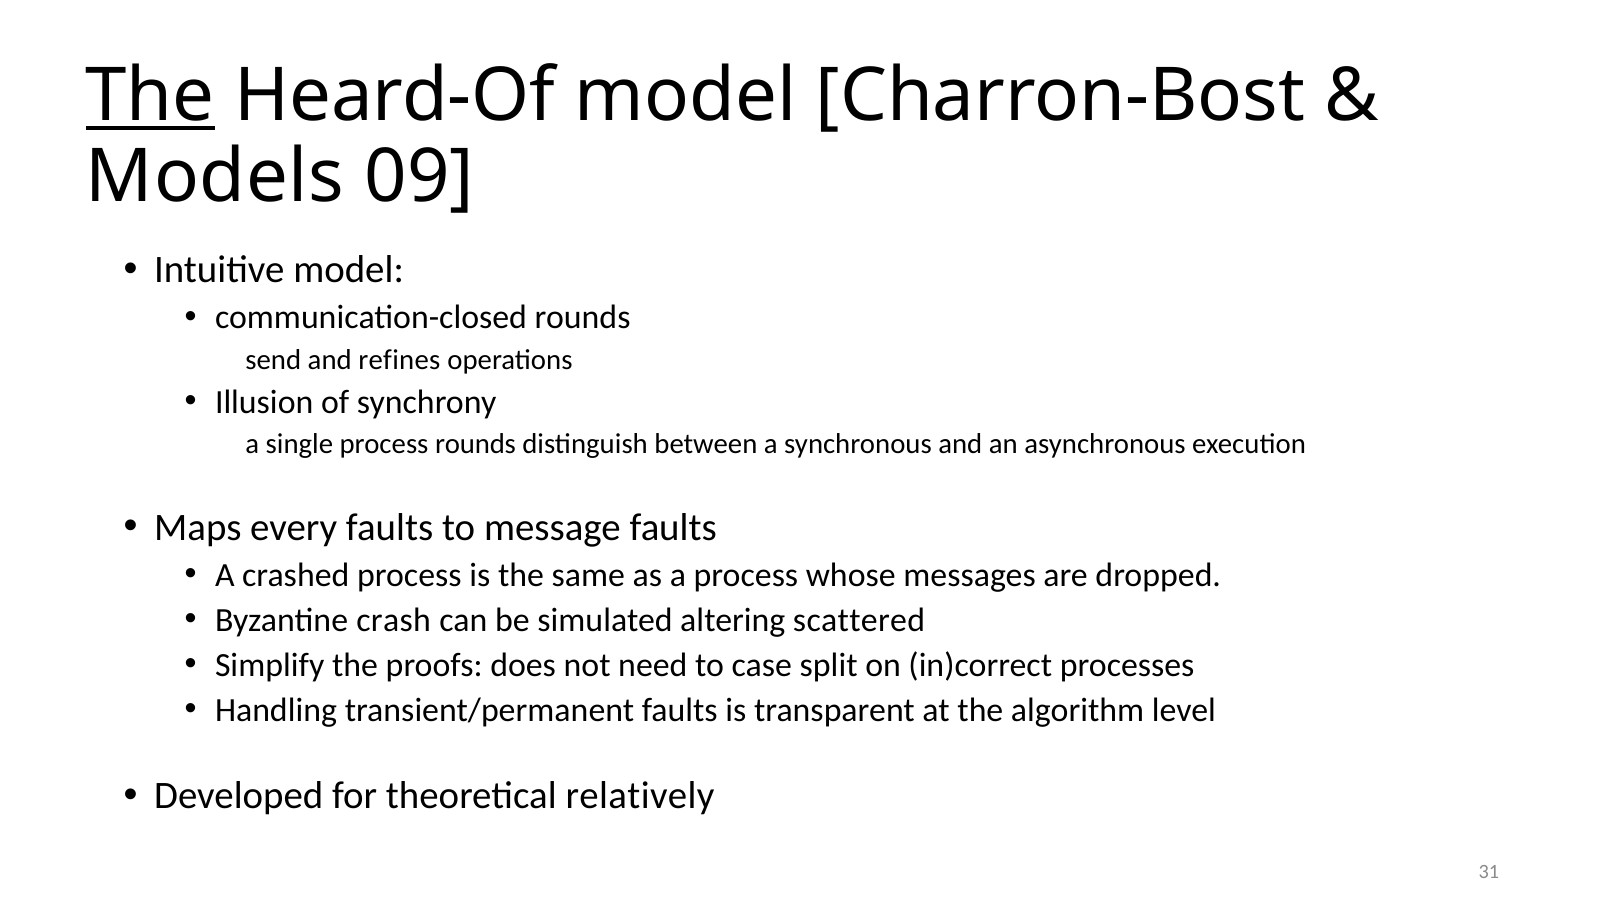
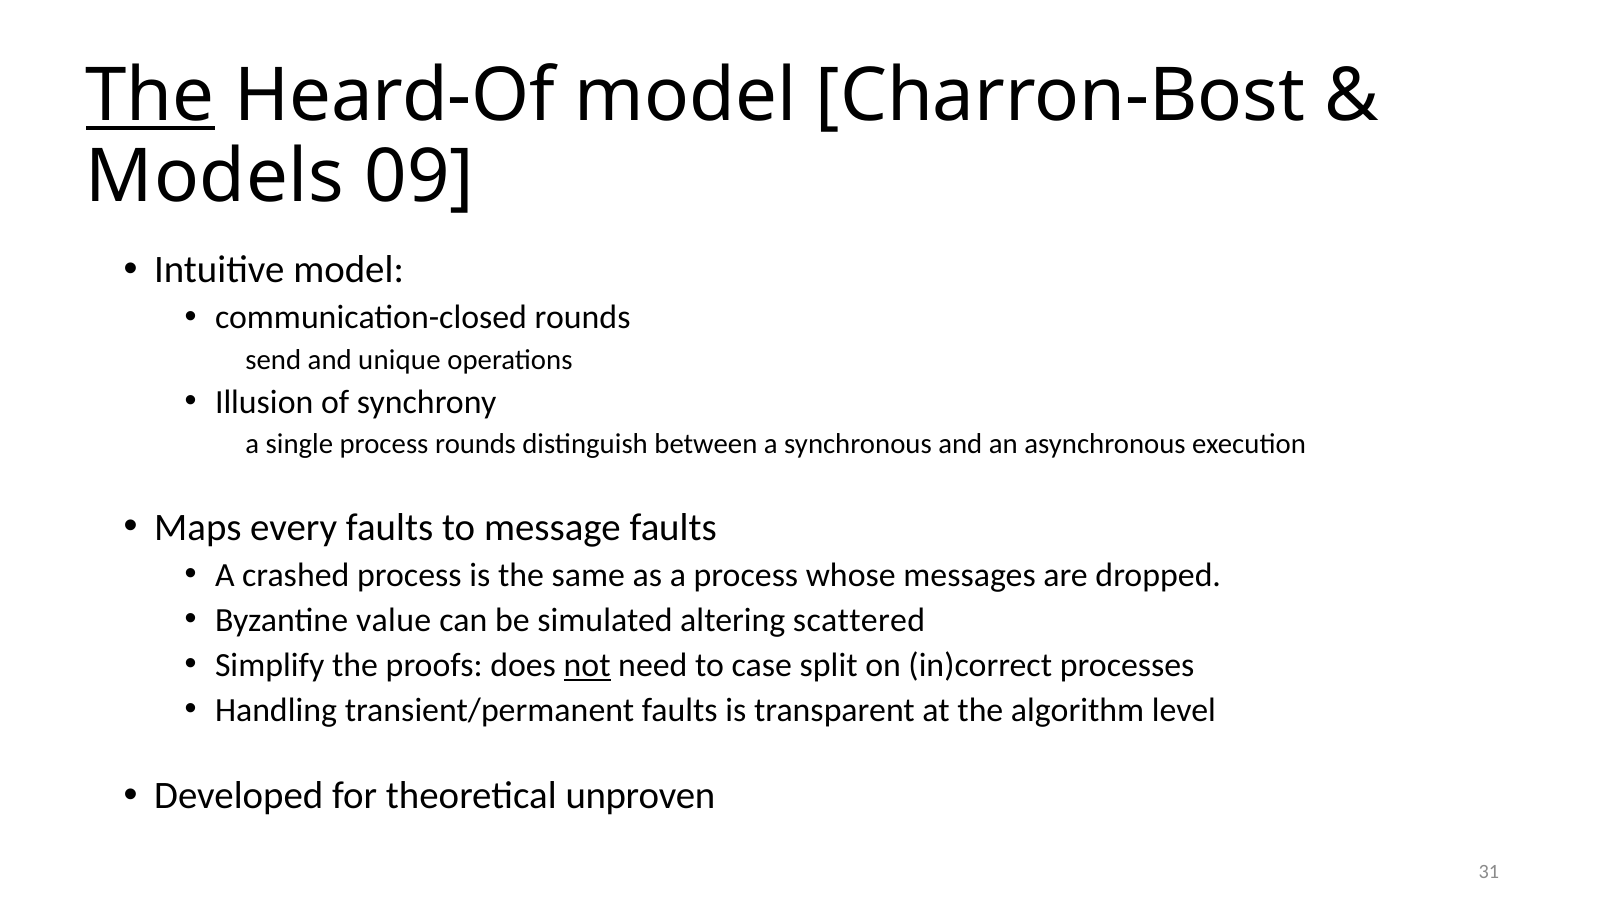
refines: refines -> unique
crash: crash -> value
not underline: none -> present
relatively: relatively -> unproven
